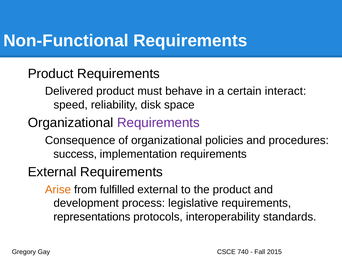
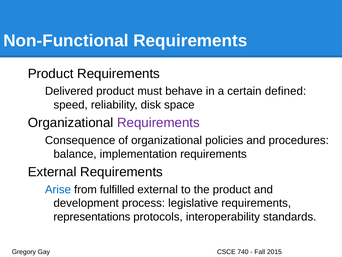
interact: interact -> defined
success: success -> balance
Arise colour: orange -> blue
